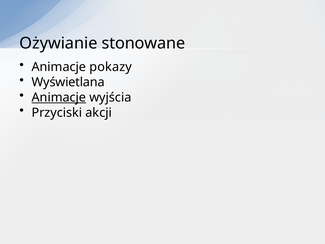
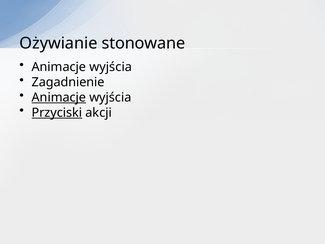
pokazy at (111, 67): pokazy -> wyjścia
Wyświetlana: Wyświetlana -> Zagadnienie
Przyciski underline: none -> present
